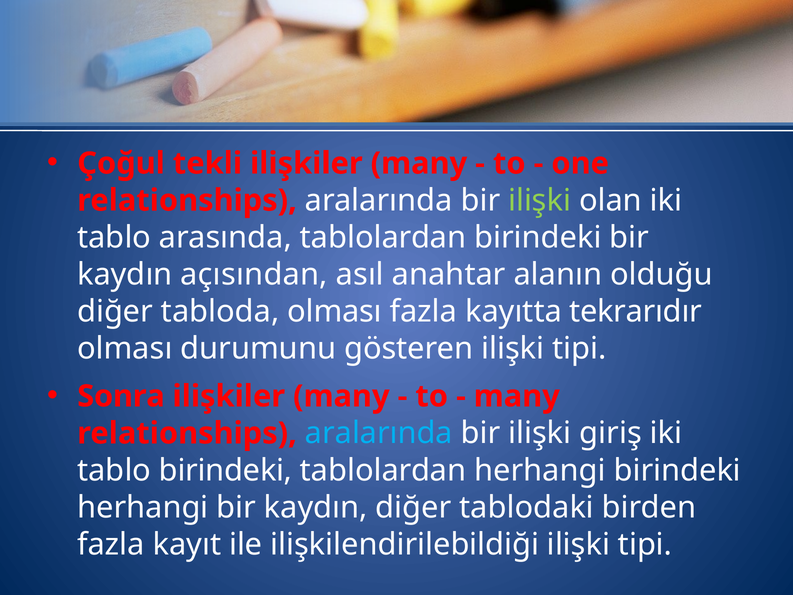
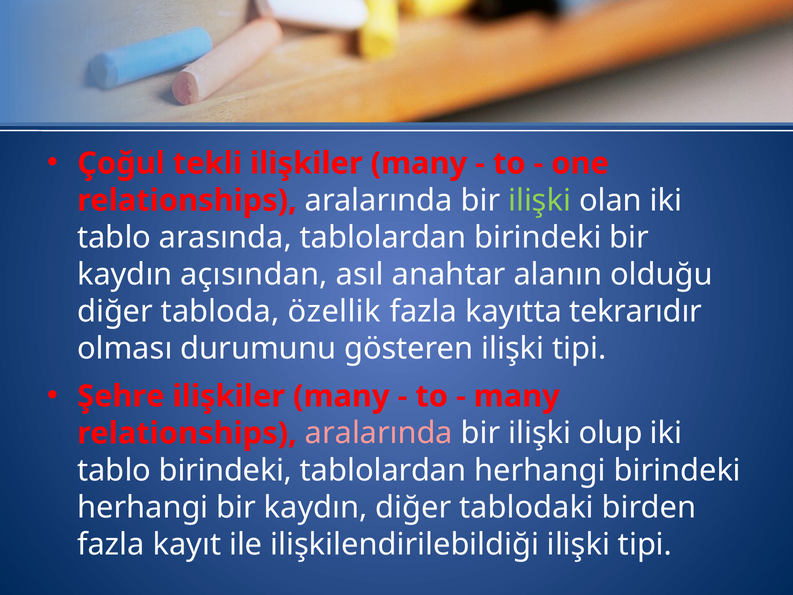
tabloda olması: olması -> özellik
Sonra: Sonra -> Şehre
aralarında at (379, 433) colour: light blue -> pink
giriş: giriş -> olup
